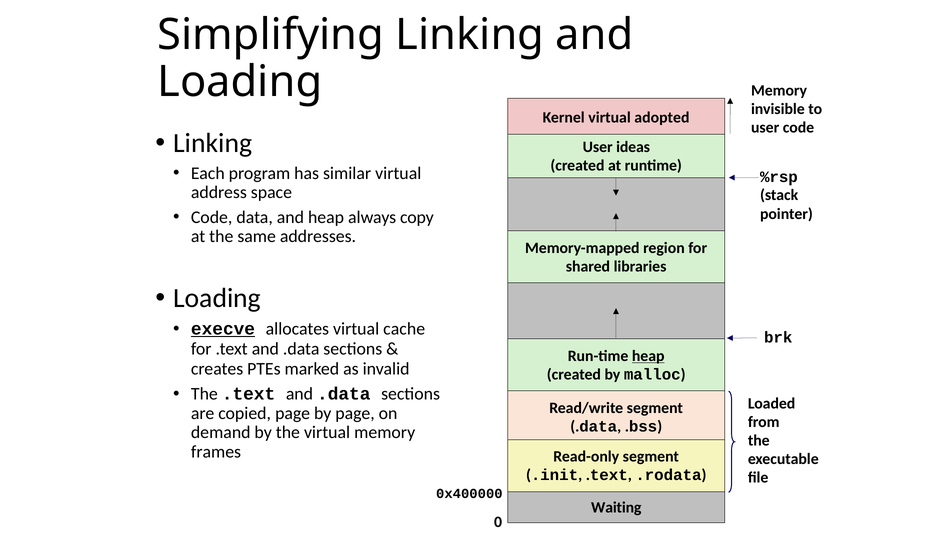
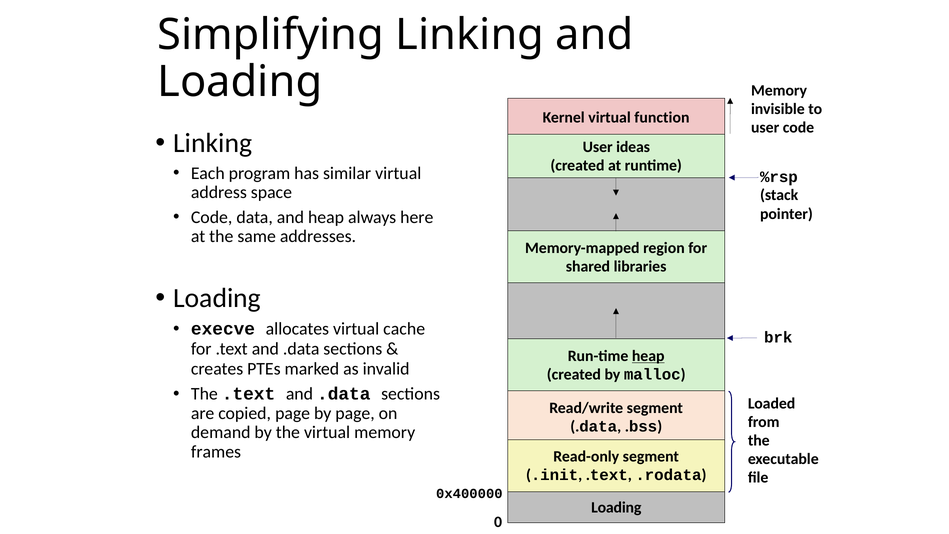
adopted: adopted -> function
copy: copy -> here
execve underline: present -> none
Waiting at (616, 507): Waiting -> Loading
